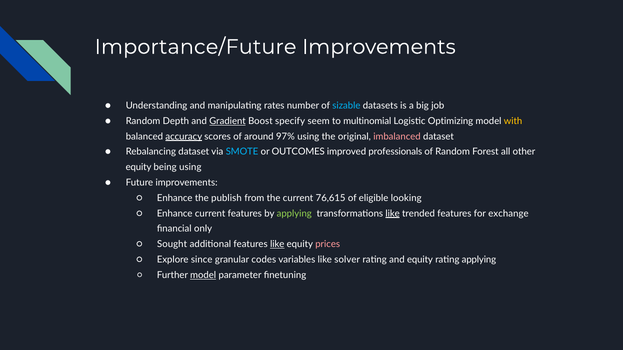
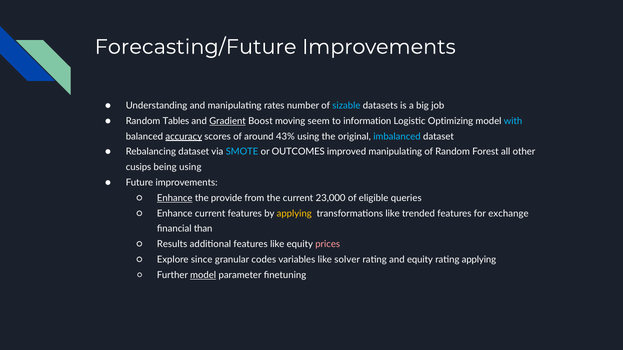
Importance/Future: Importance/Future -> Forecasting/Future
Depth: Depth -> Tables
specify: specify -> moving
multinomial: multinomial -> information
with colour: yellow -> light blue
97%: 97% -> 43%
imbalanced colour: pink -> light blue
improved professionals: professionals -> manipulating
equity at (139, 167): equity -> cusips
Enhance at (175, 198) underline: none -> present
publish: publish -> provide
76,615: 76,615 -> 23,000
looking: looking -> queries
applying at (294, 214) colour: light green -> yellow
like at (393, 214) underline: present -> none
only: only -> than
Sought: Sought -> Results
like at (277, 245) underline: present -> none
